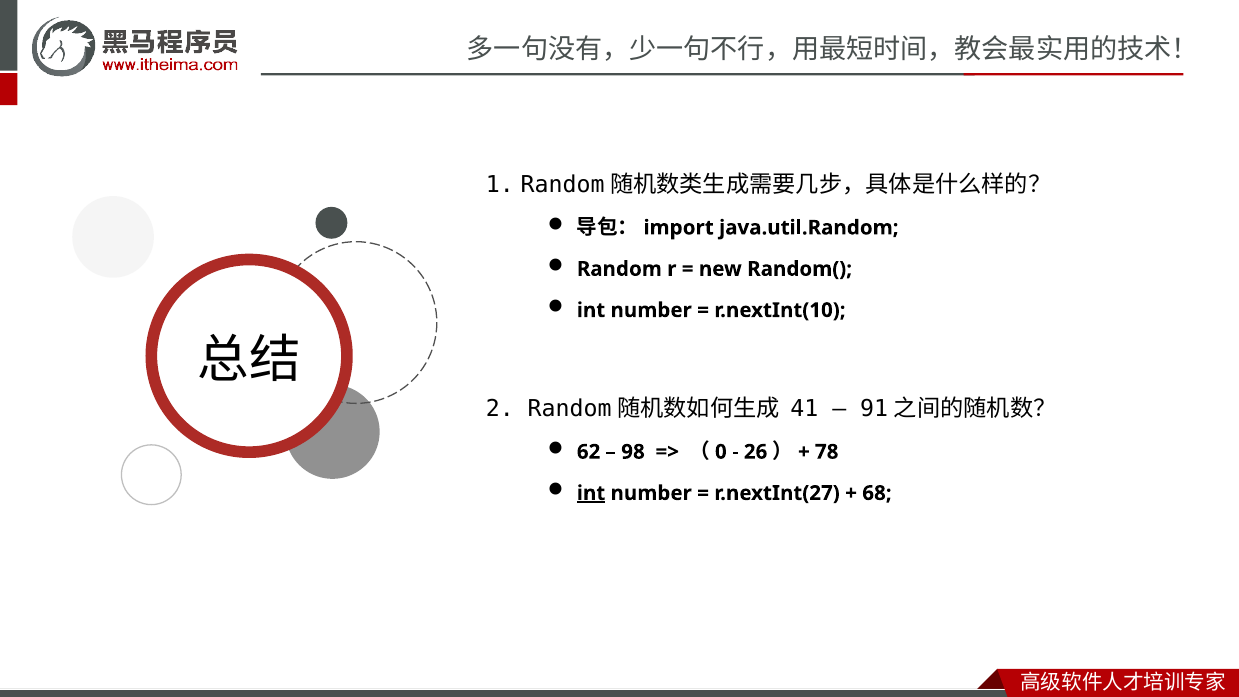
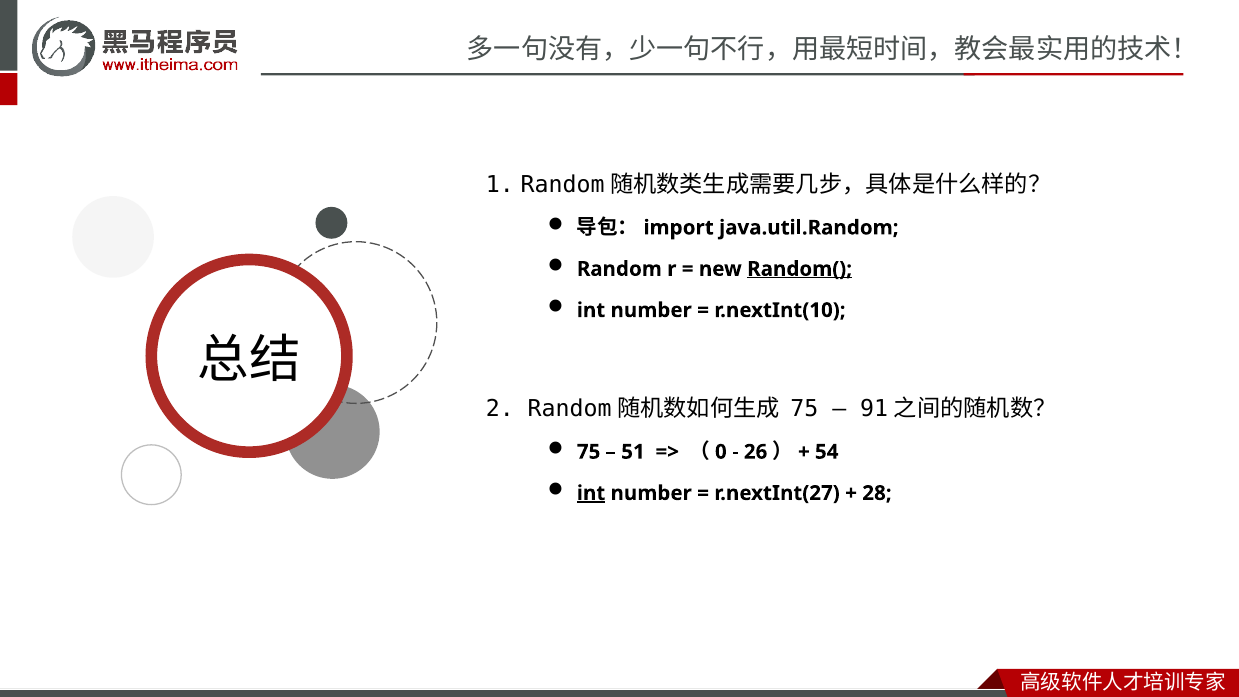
Random( underline: none -> present
41 at (804, 409): 41 -> 75
62 at (589, 452): 62 -> 75
98: 98 -> 51
78: 78 -> 54
68: 68 -> 28
